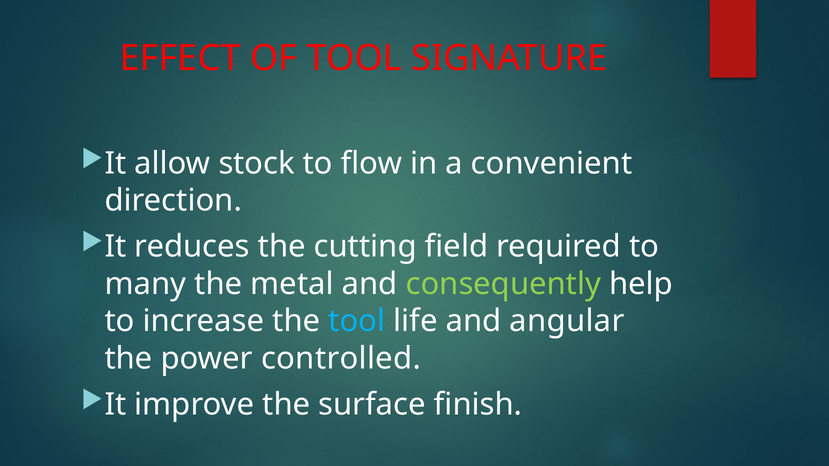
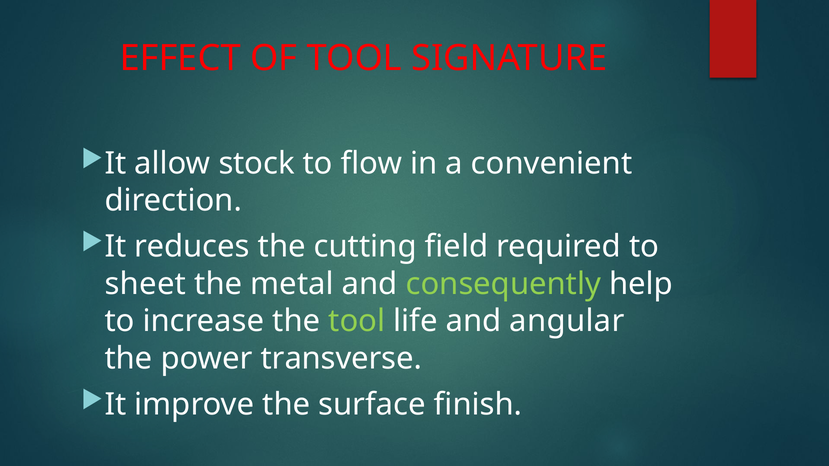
many: many -> sheet
tool at (357, 321) colour: light blue -> light green
controlled: controlled -> transverse
